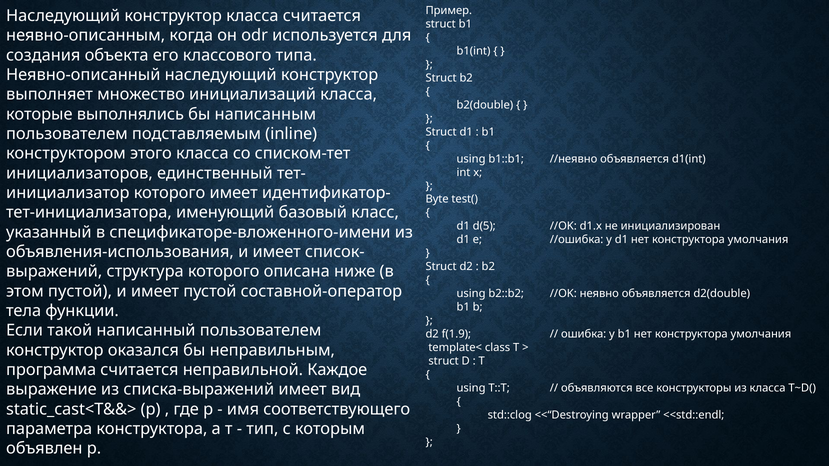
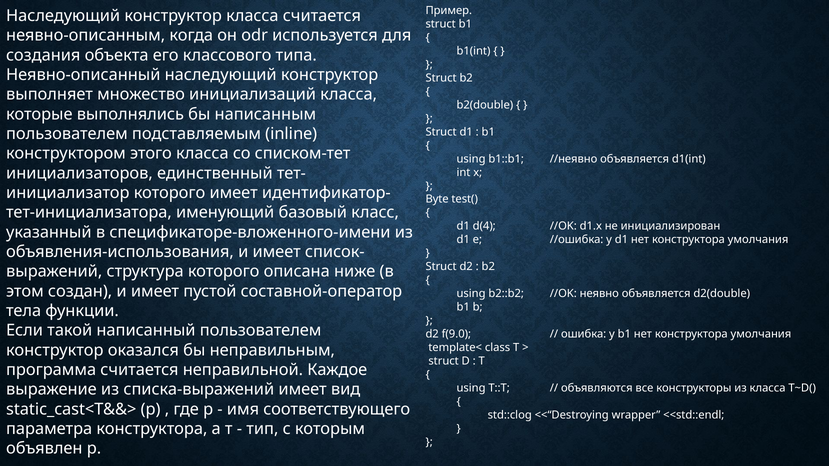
d(5: d(5 -> d(4
этом пустой: пустой -> создан
f(1.9: f(1.9 -> f(9.0
